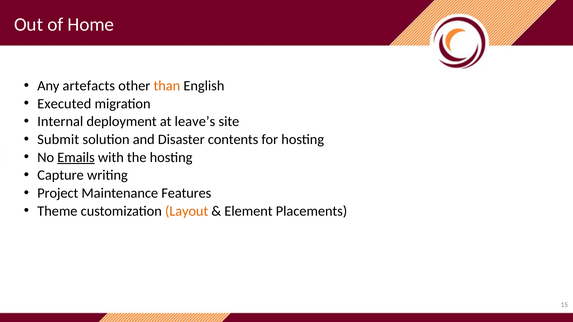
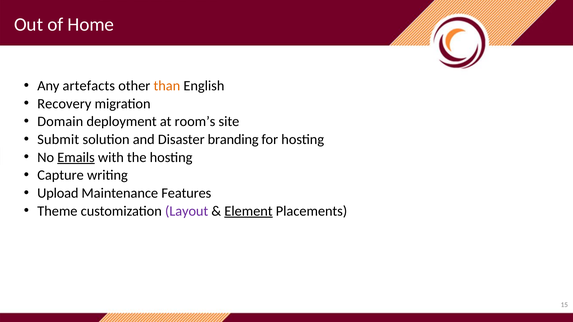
Executed: Executed -> Recovery
Internal: Internal -> Domain
leave’s: leave’s -> room’s
contents: contents -> branding
Project: Project -> Upload
Layout colour: orange -> purple
Element underline: none -> present
